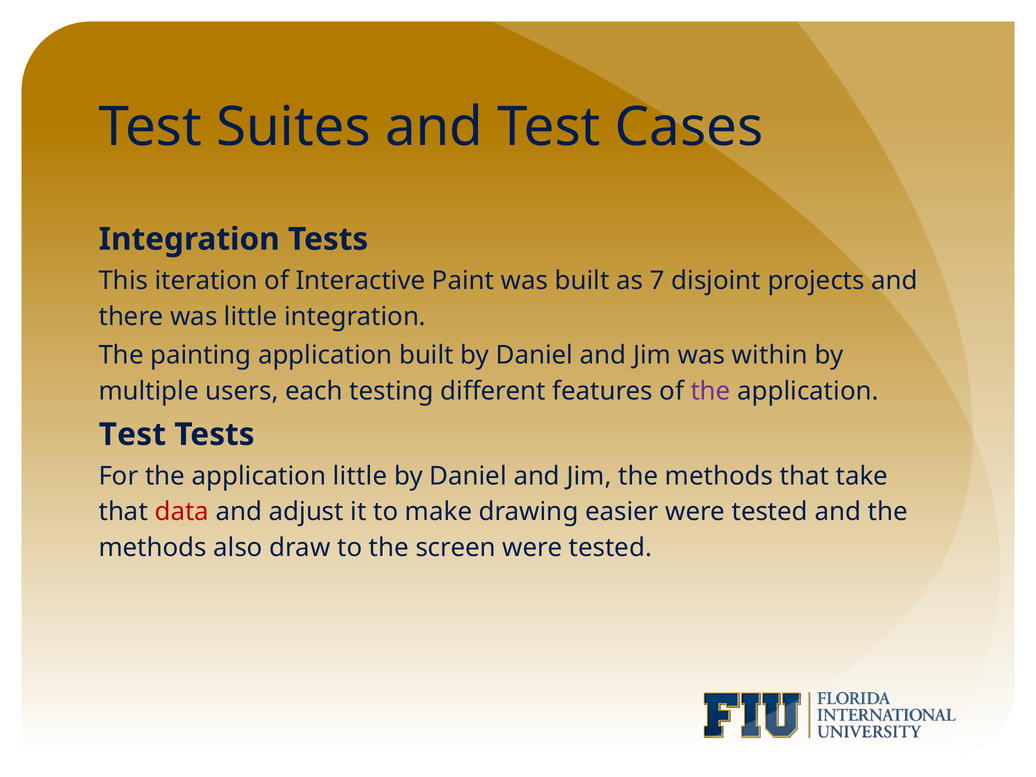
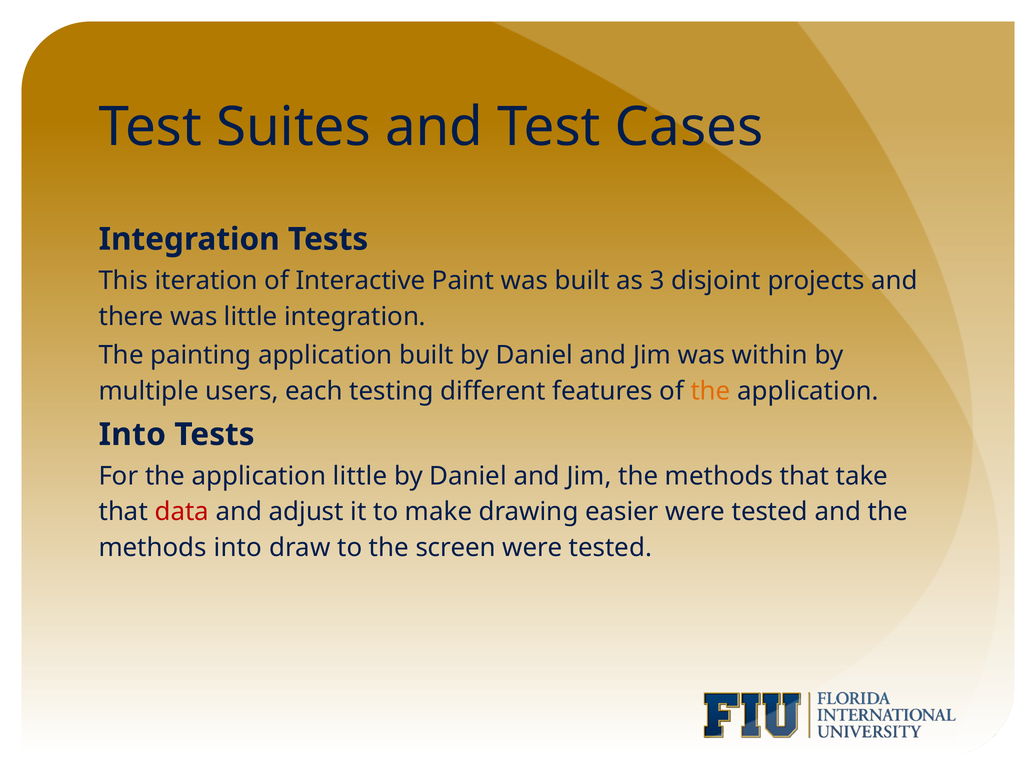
7: 7 -> 3
the at (711, 391) colour: purple -> orange
Test at (132, 435): Test -> Into
methods also: also -> into
